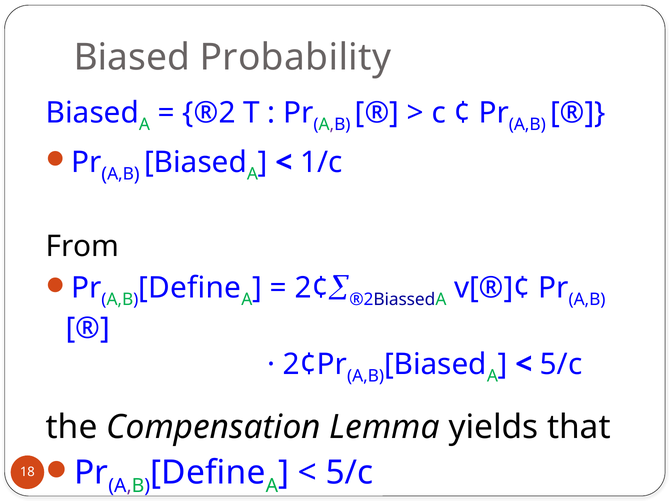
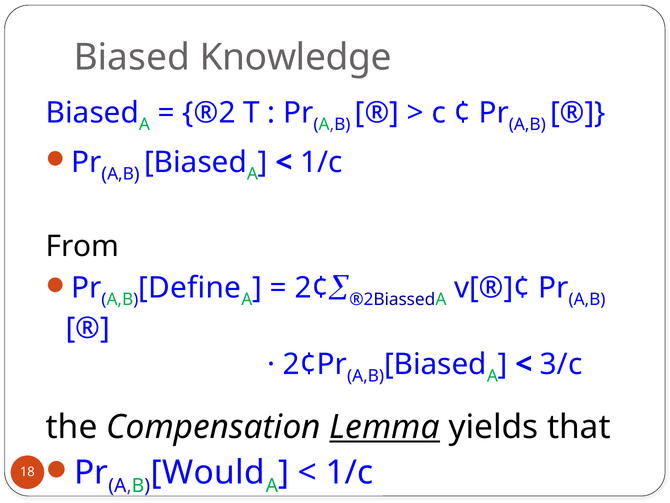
Probability: Probability -> Knowledge
5/c at (561, 364): 5/c -> 3/c
Lemma underline: none -> present
Define at (208, 472): Define -> Would
5/c at (349, 472): 5/c -> 1/c
